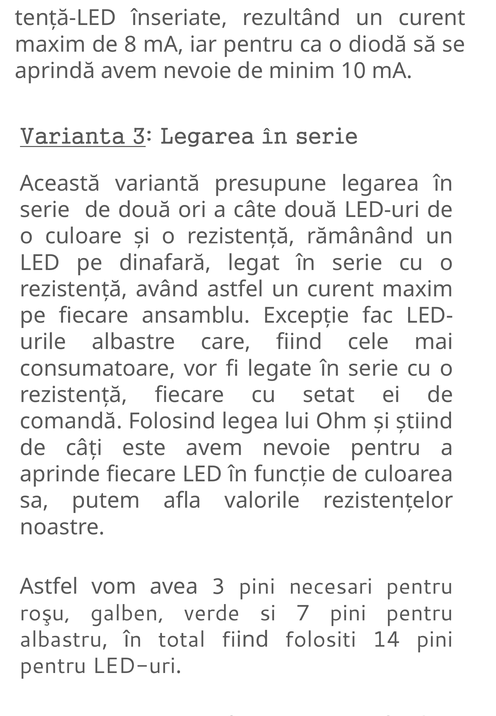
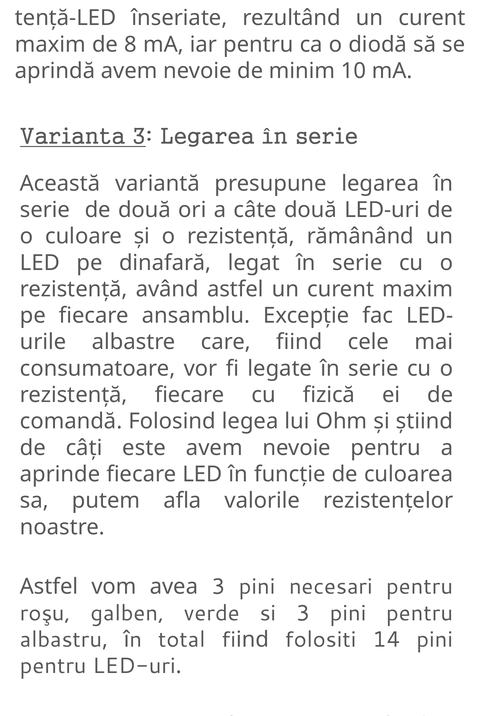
setat: setat -> fizică
si 7: 7 -> 3
